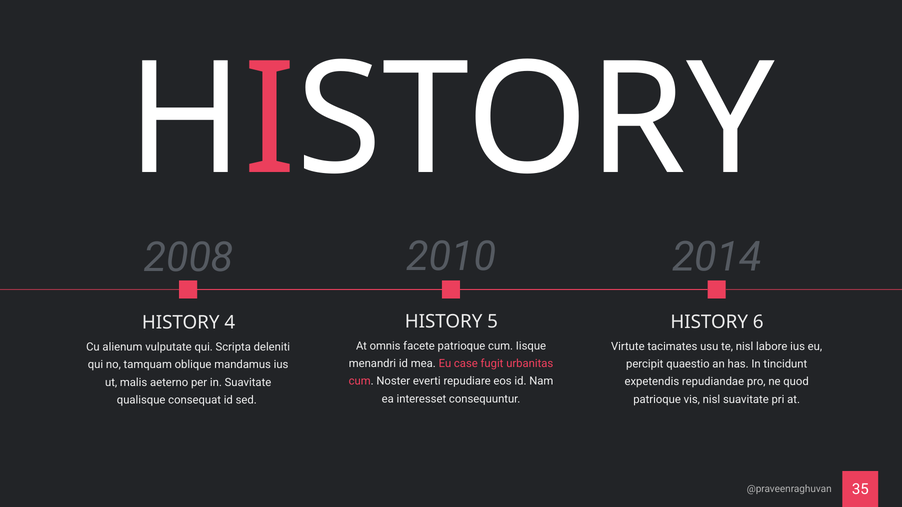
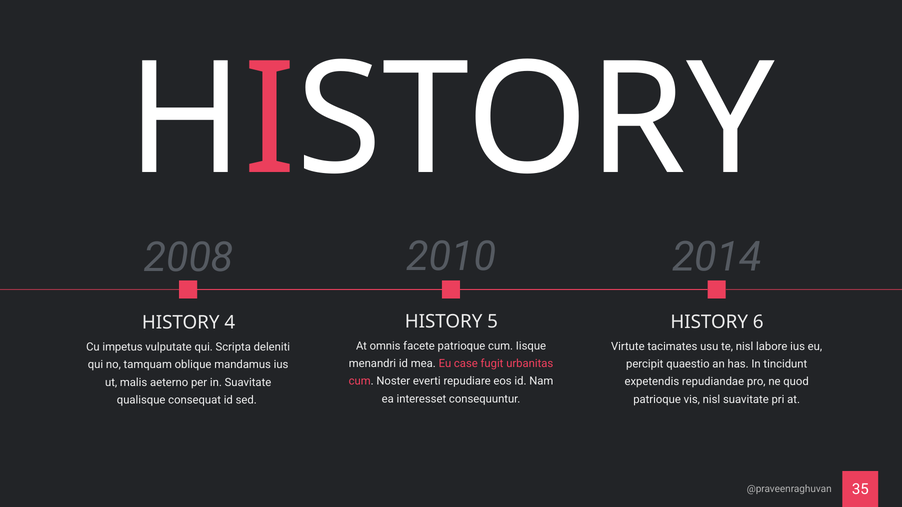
alienum: alienum -> impetus
